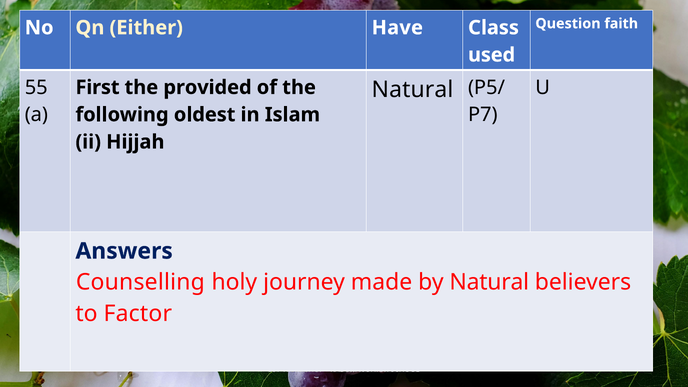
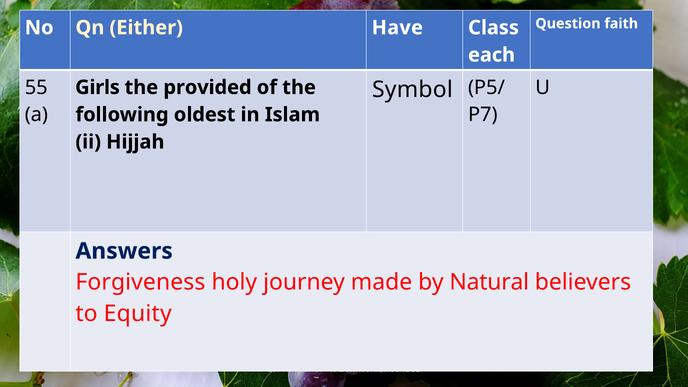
used: used -> each
Natural at (412, 90): Natural -> Symbol
First: First -> Girls
Counselling: Counselling -> Forgiveness
Factor: Factor -> Equity
